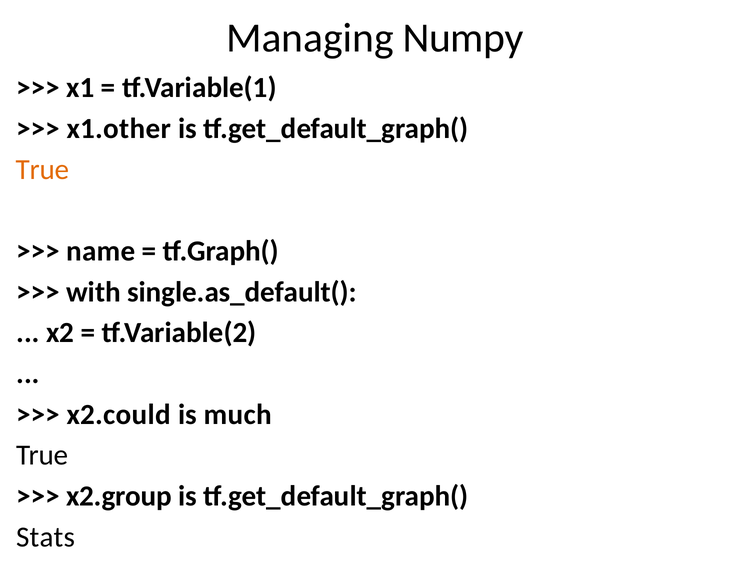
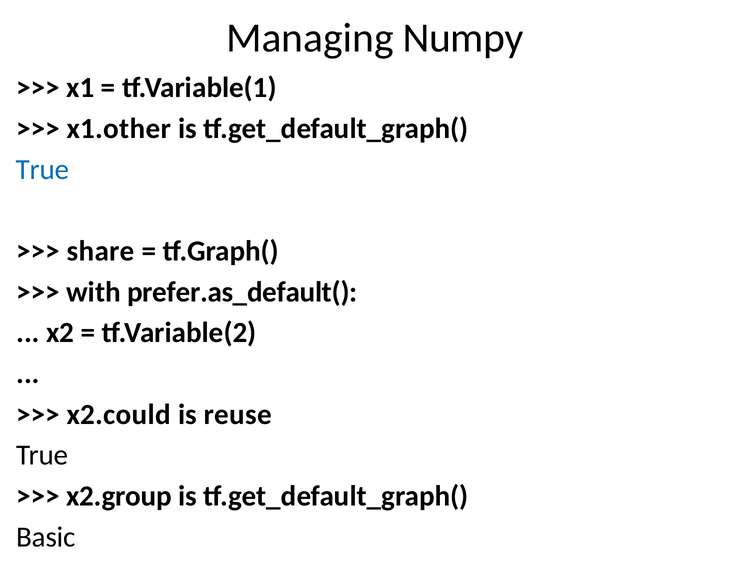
True at (43, 169) colour: orange -> blue
name: name -> share
single.as_default(: single.as_default( -> prefer.as_default(
much: much -> reuse
Stats: Stats -> Basic
